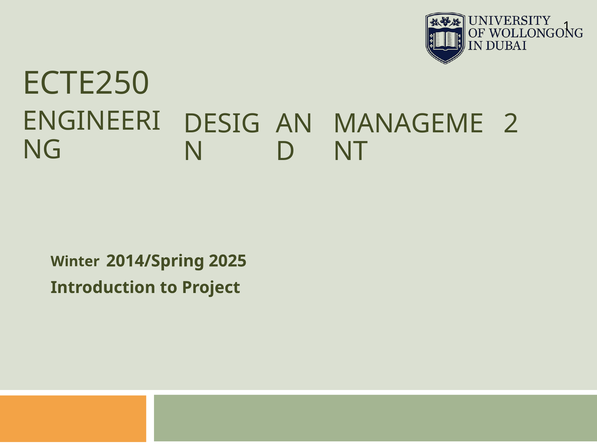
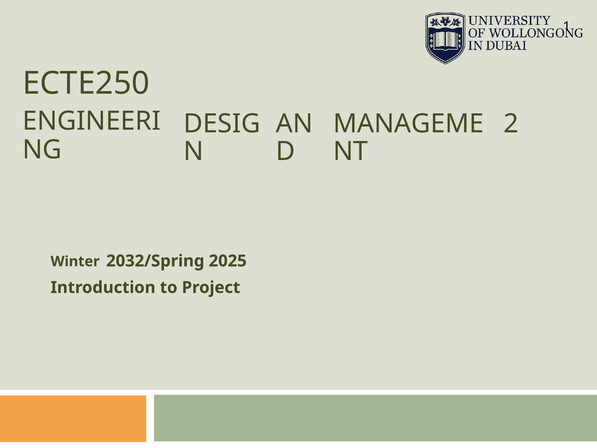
2014/Spring: 2014/Spring -> 2032/Spring
